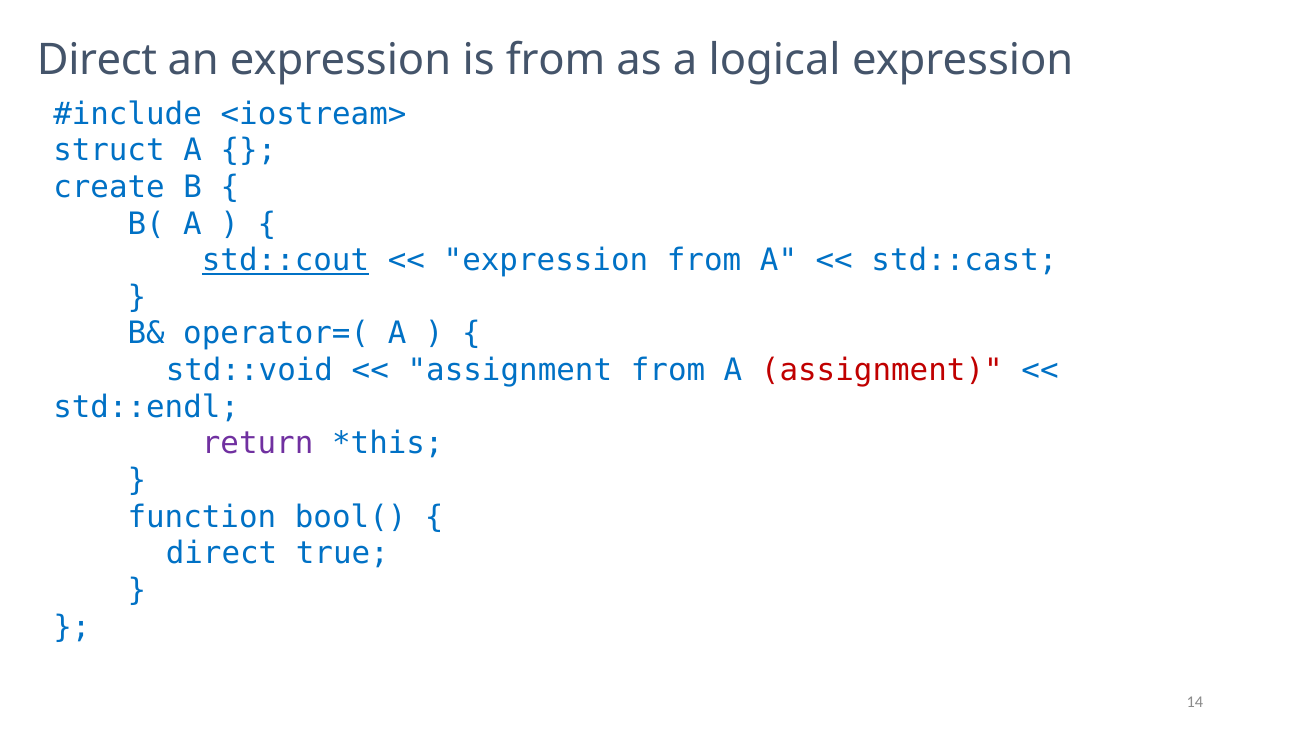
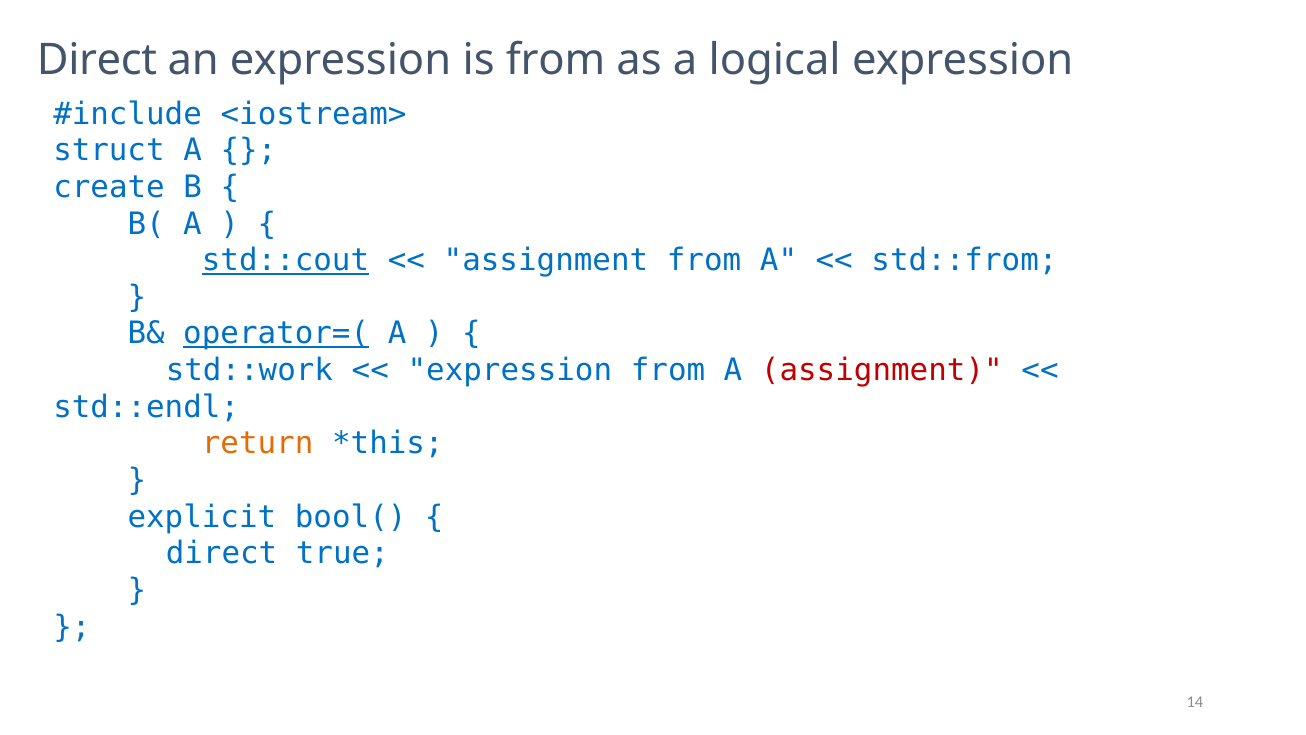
expression at (546, 260): expression -> assignment
std::cast: std::cast -> std::from
operator=( underline: none -> present
std::void: std::void -> std::work
assignment at (510, 370): assignment -> expression
return colour: purple -> orange
function: function -> explicit
